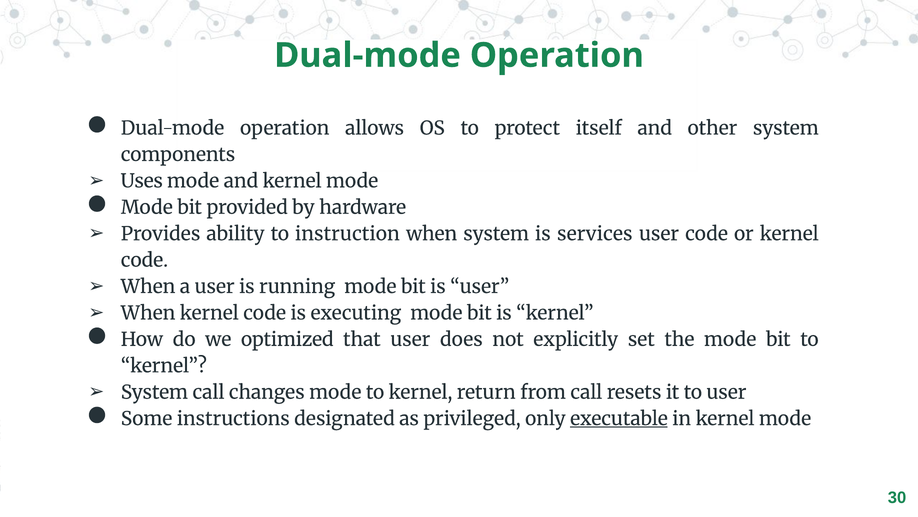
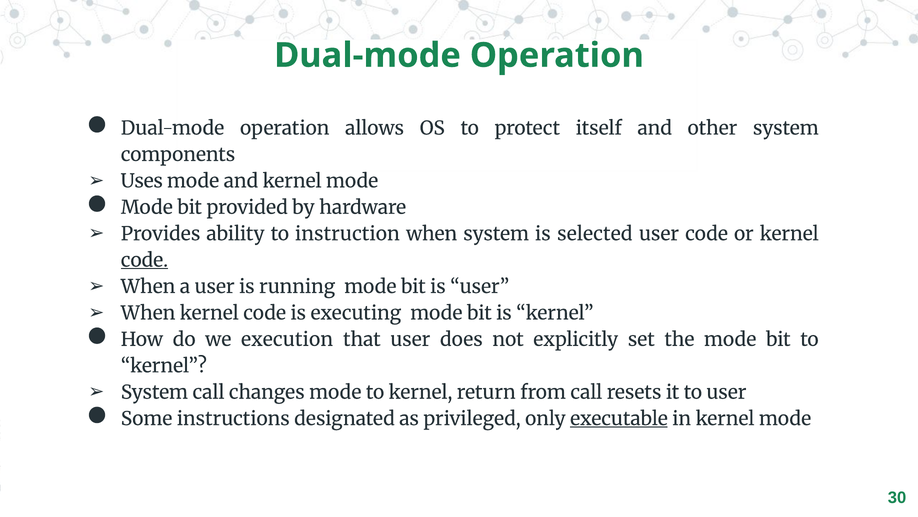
services: services -> selected
code at (144, 260) underline: none -> present
optimized: optimized -> execution
